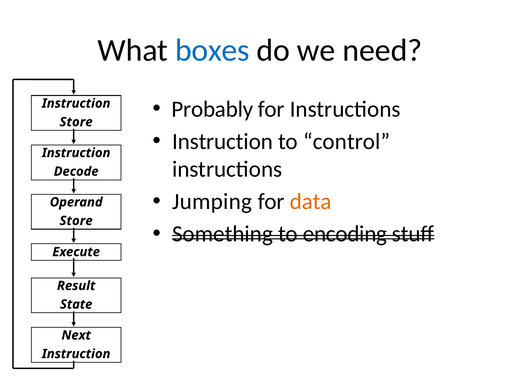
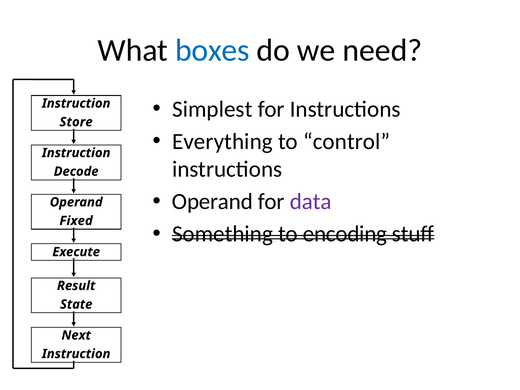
Probably: Probably -> Simplest
Instruction at (223, 141): Instruction -> Everything
Jumping at (212, 202): Jumping -> Operand
data colour: orange -> purple
Store at (76, 221): Store -> Fixed
